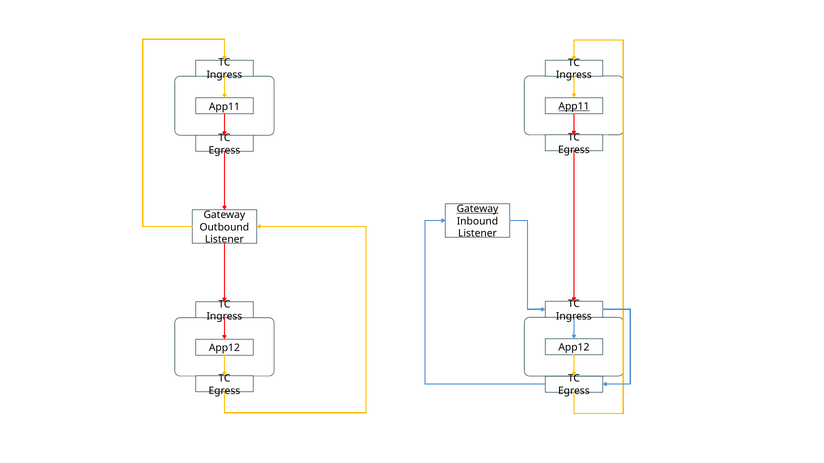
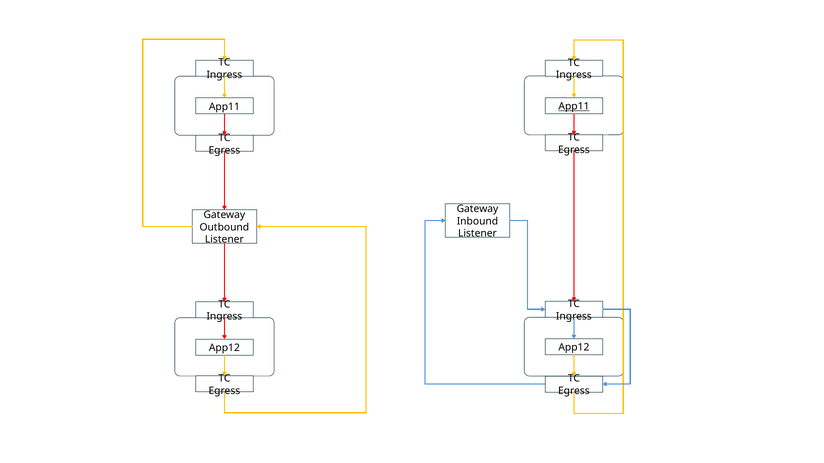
Gateway at (478, 209) underline: present -> none
